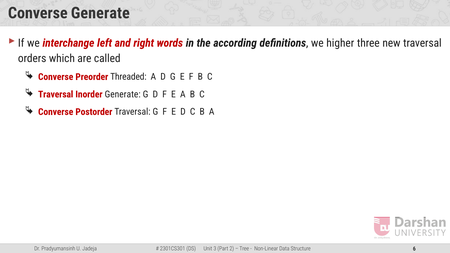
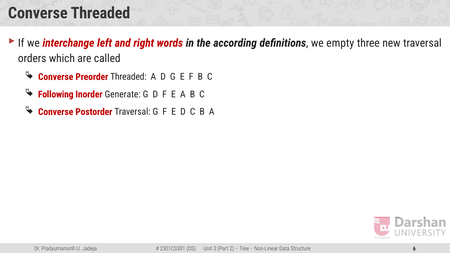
Converse Generate: Generate -> Threaded
higher: higher -> empty
Traversal at (56, 94): Traversal -> Following
